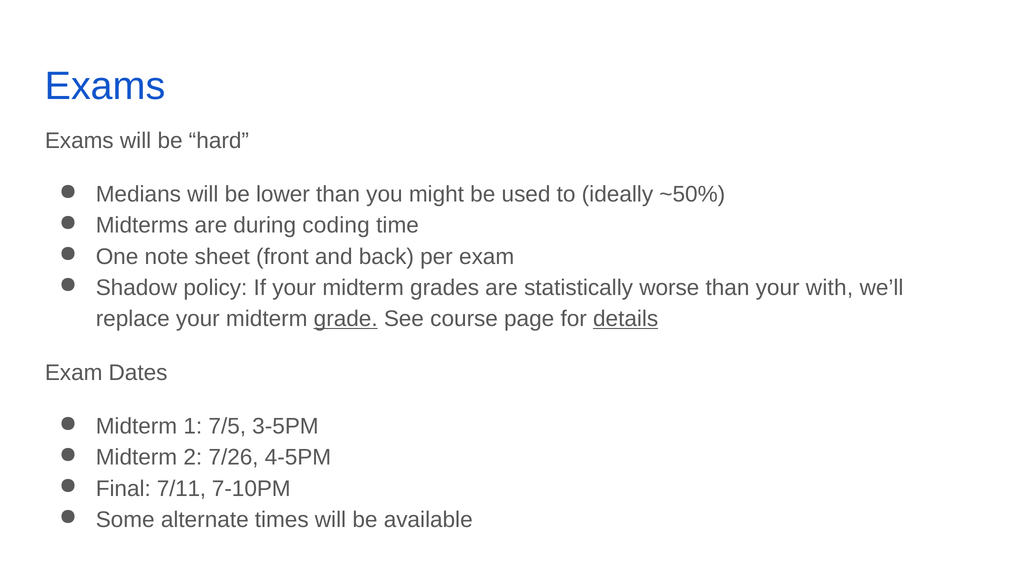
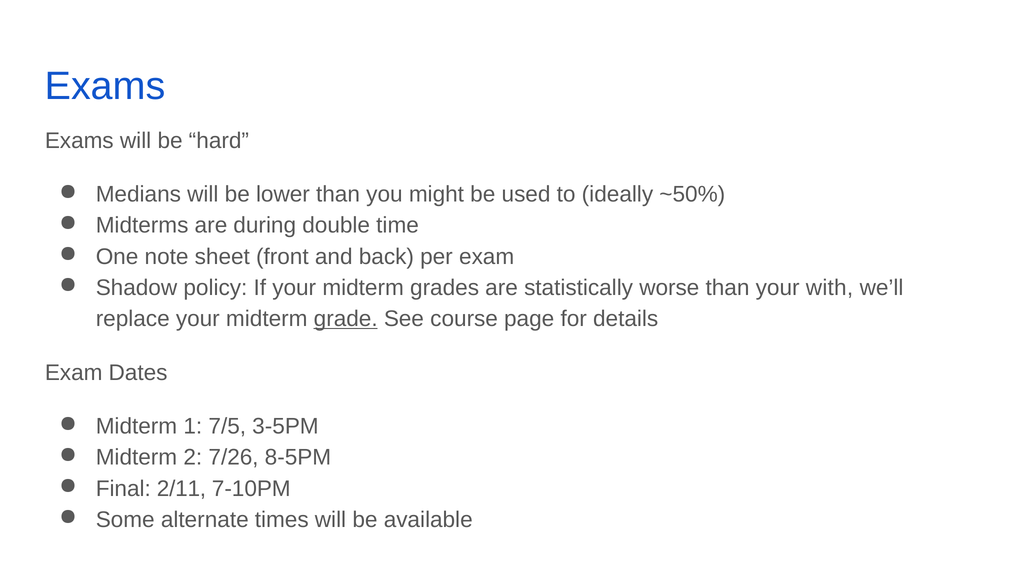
coding: coding -> double
details underline: present -> none
4-5PM: 4-5PM -> 8-5PM
7/11: 7/11 -> 2/11
